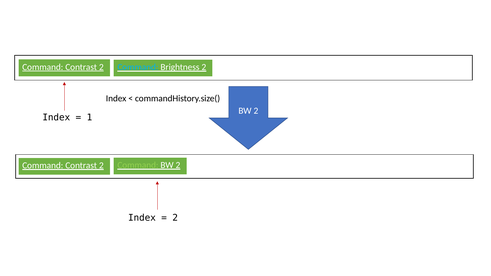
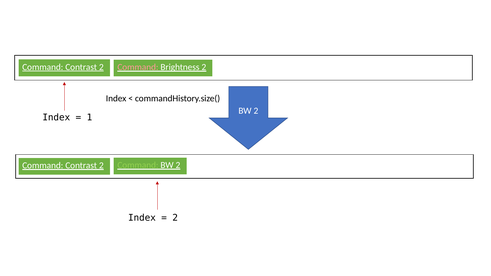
Command at (138, 67) colour: light blue -> pink
